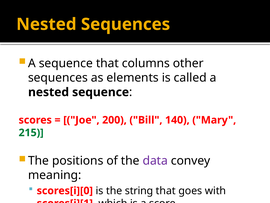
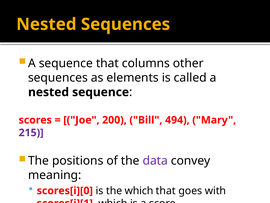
140: 140 -> 494
215 colour: green -> purple
the string: string -> which
